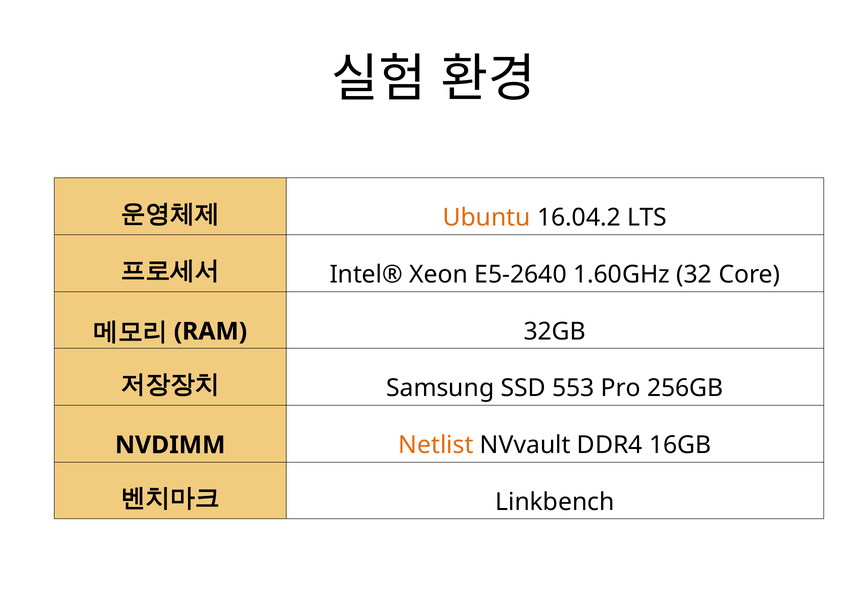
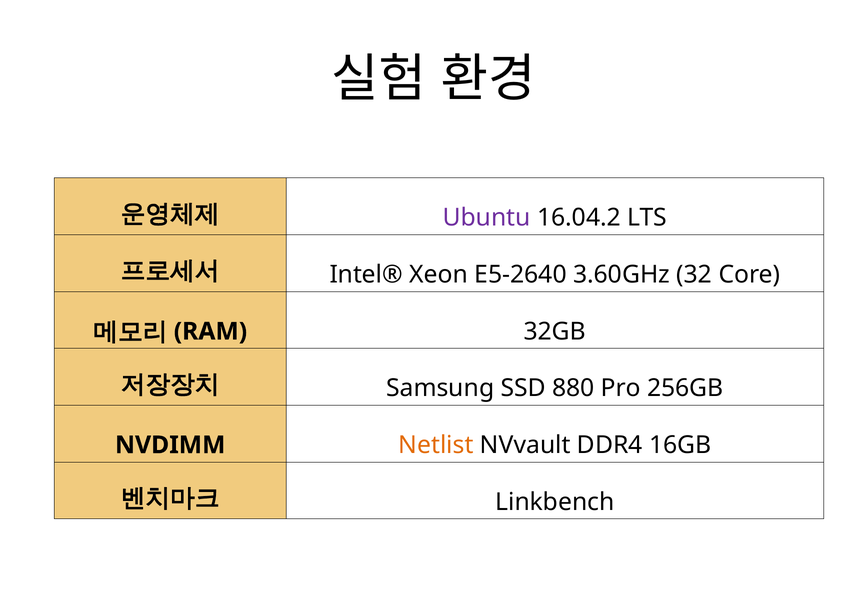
Ubuntu colour: orange -> purple
1.60GHz: 1.60GHz -> 3.60GHz
553: 553 -> 880
